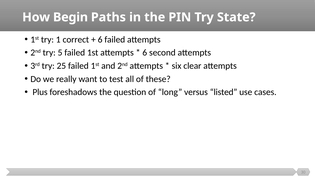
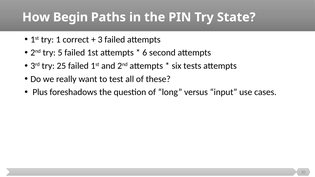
6 at (100, 40): 6 -> 3
clear: clear -> tests
listed: listed -> input
